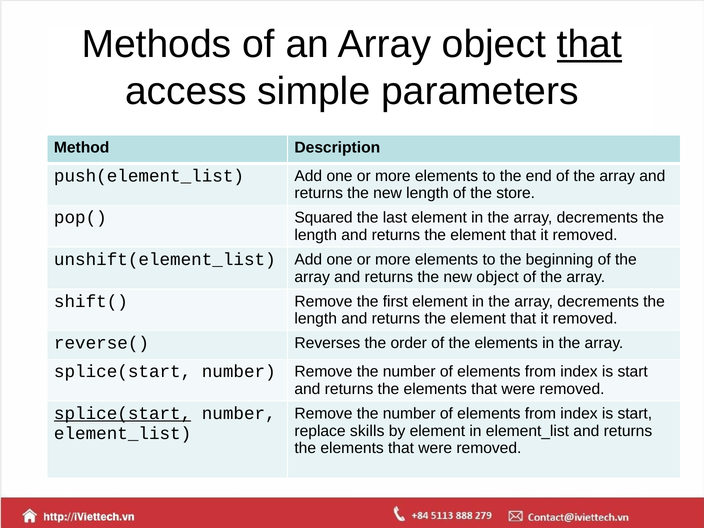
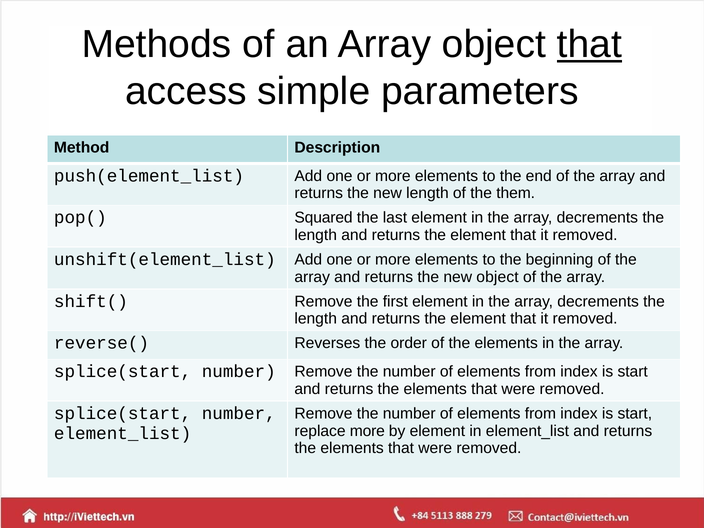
store: store -> them
splice(start at (123, 414) underline: present -> none
replace skills: skills -> more
